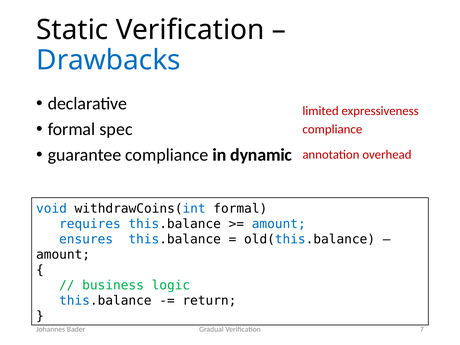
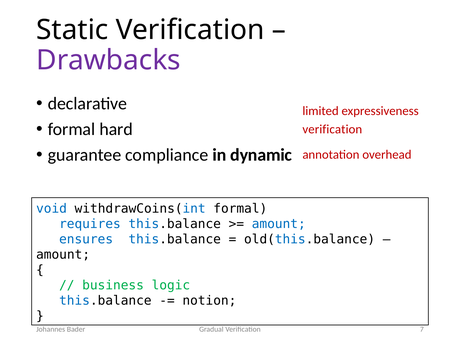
Drawbacks colour: blue -> purple
spec: spec -> hard
compliance at (332, 129): compliance -> verification
return: return -> notion
